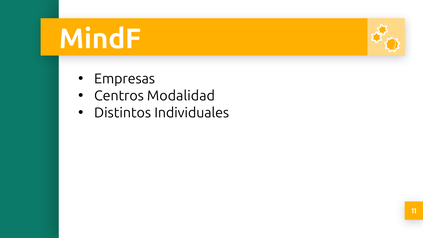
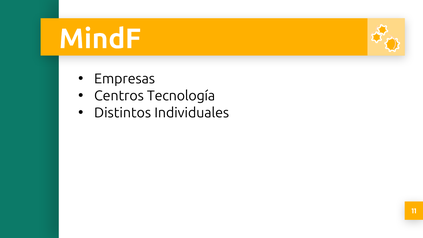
Modalidad: Modalidad -> Tecnología
